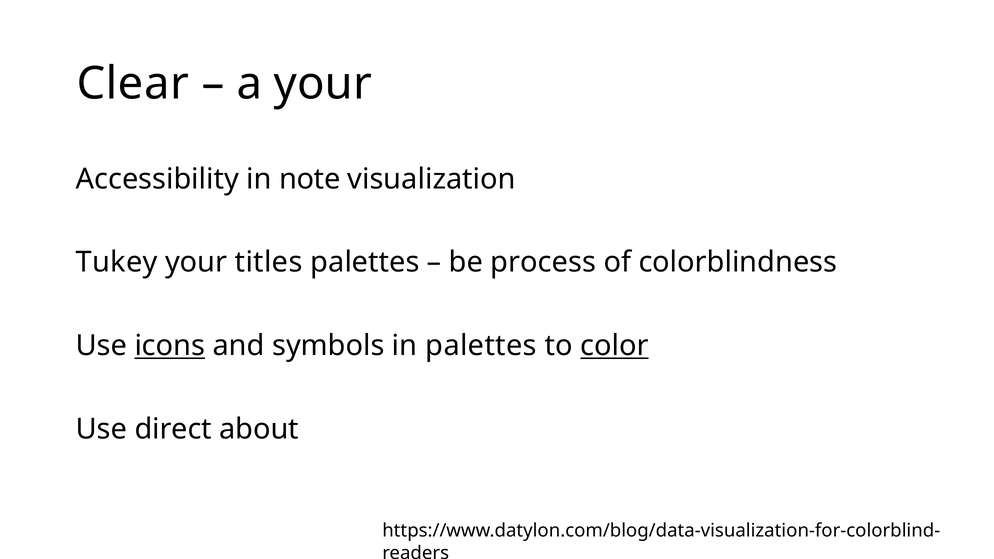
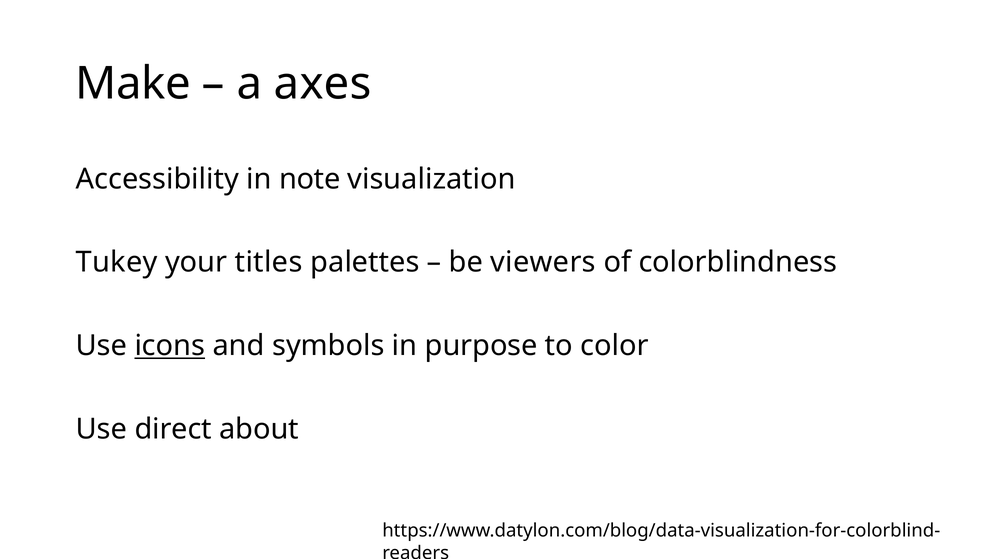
Clear: Clear -> Make
a your: your -> axes
process: process -> viewers
in palettes: palettes -> purpose
color underline: present -> none
